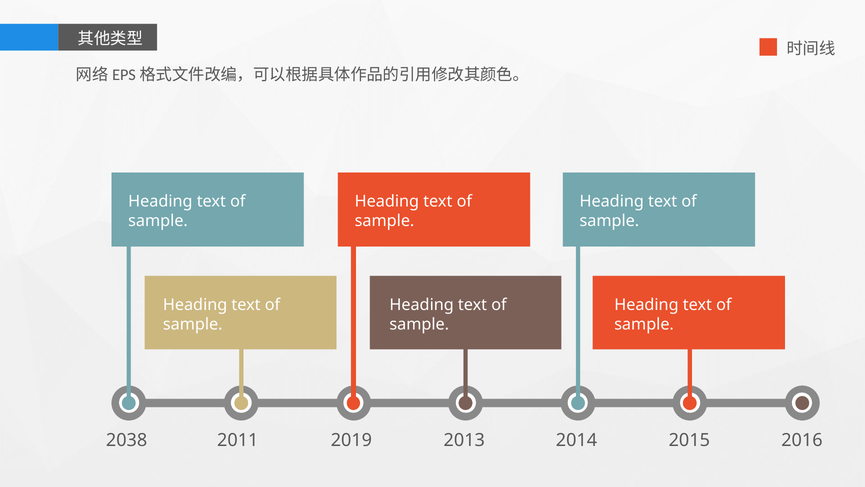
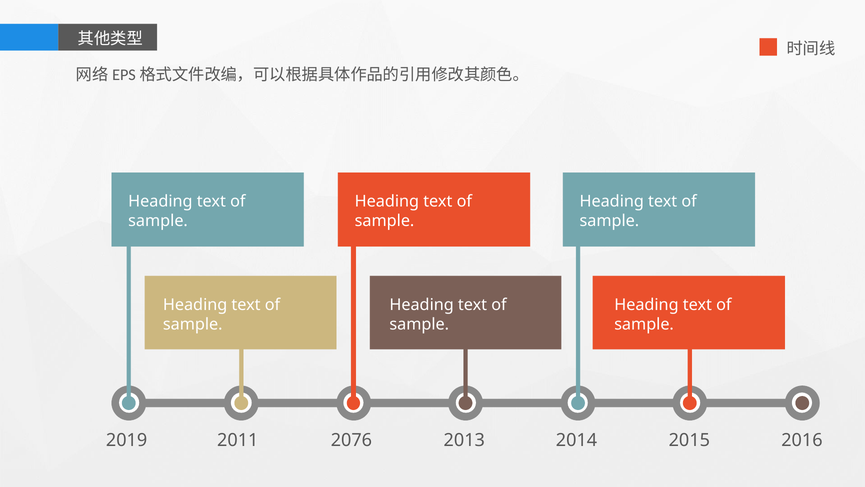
2038: 2038 -> 2019
2019: 2019 -> 2076
